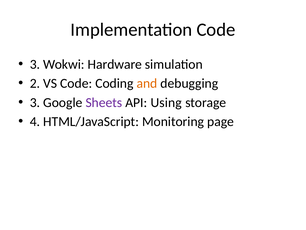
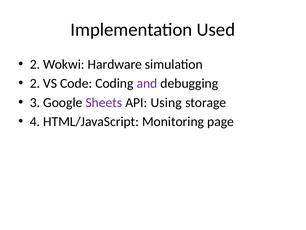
Implementation Code: Code -> Used
3 at (35, 64): 3 -> 2
and colour: orange -> purple
